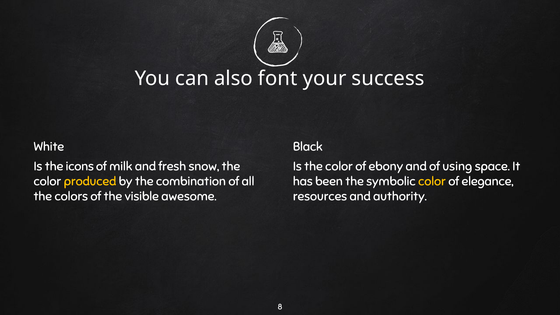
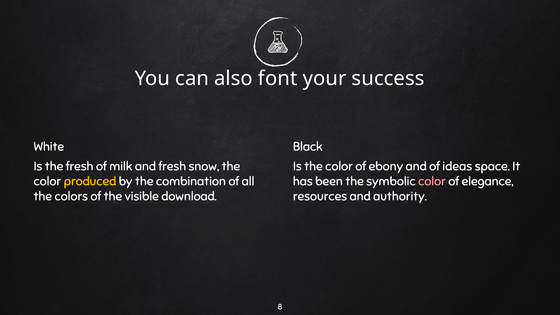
the icons: icons -> fresh
using: using -> ideas
color at (432, 181) colour: yellow -> pink
awesome: awesome -> download
